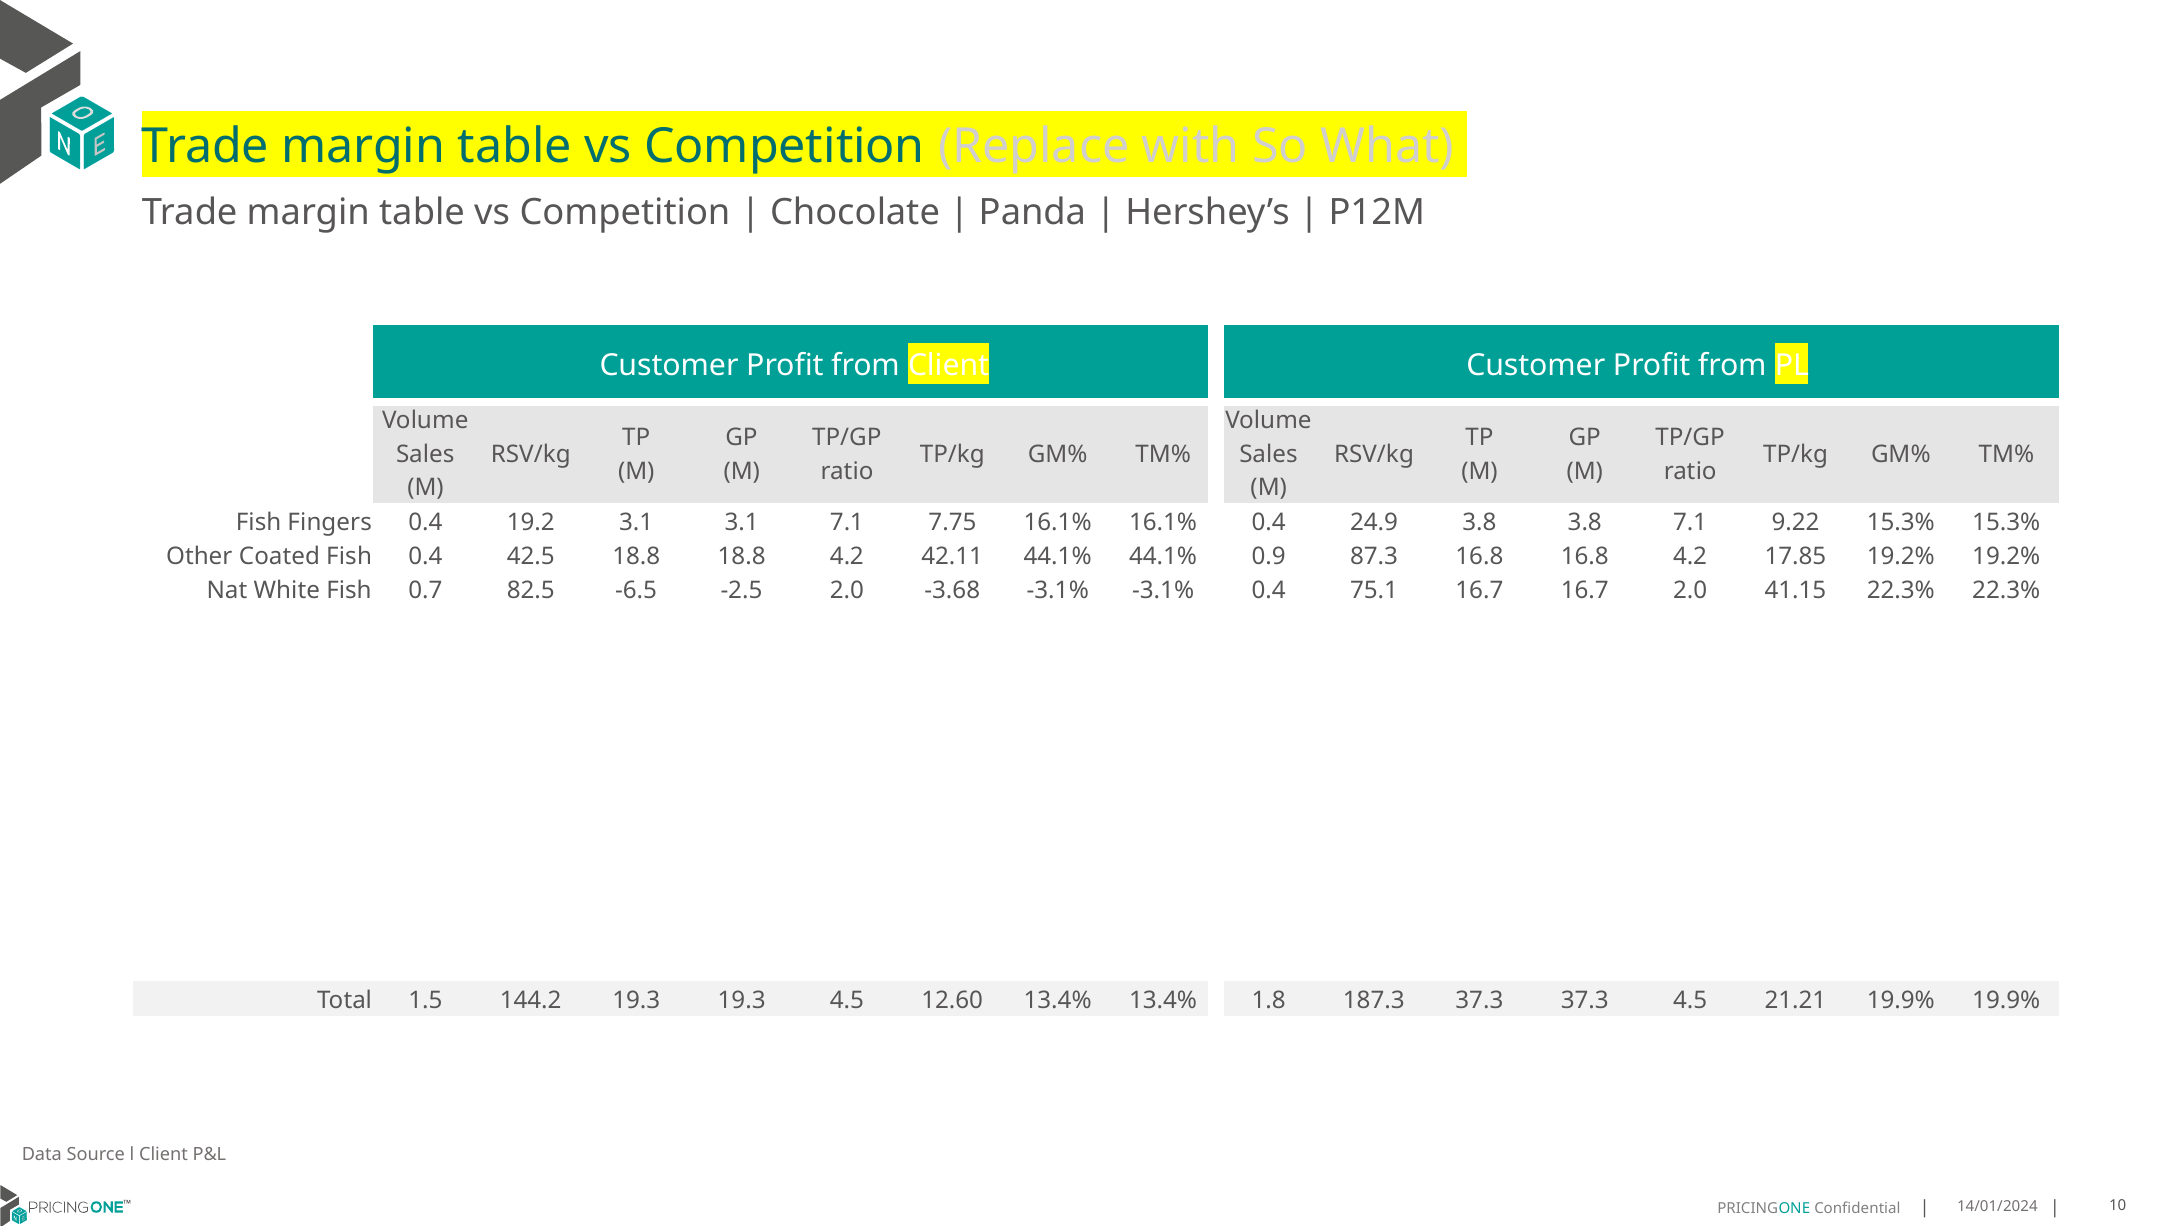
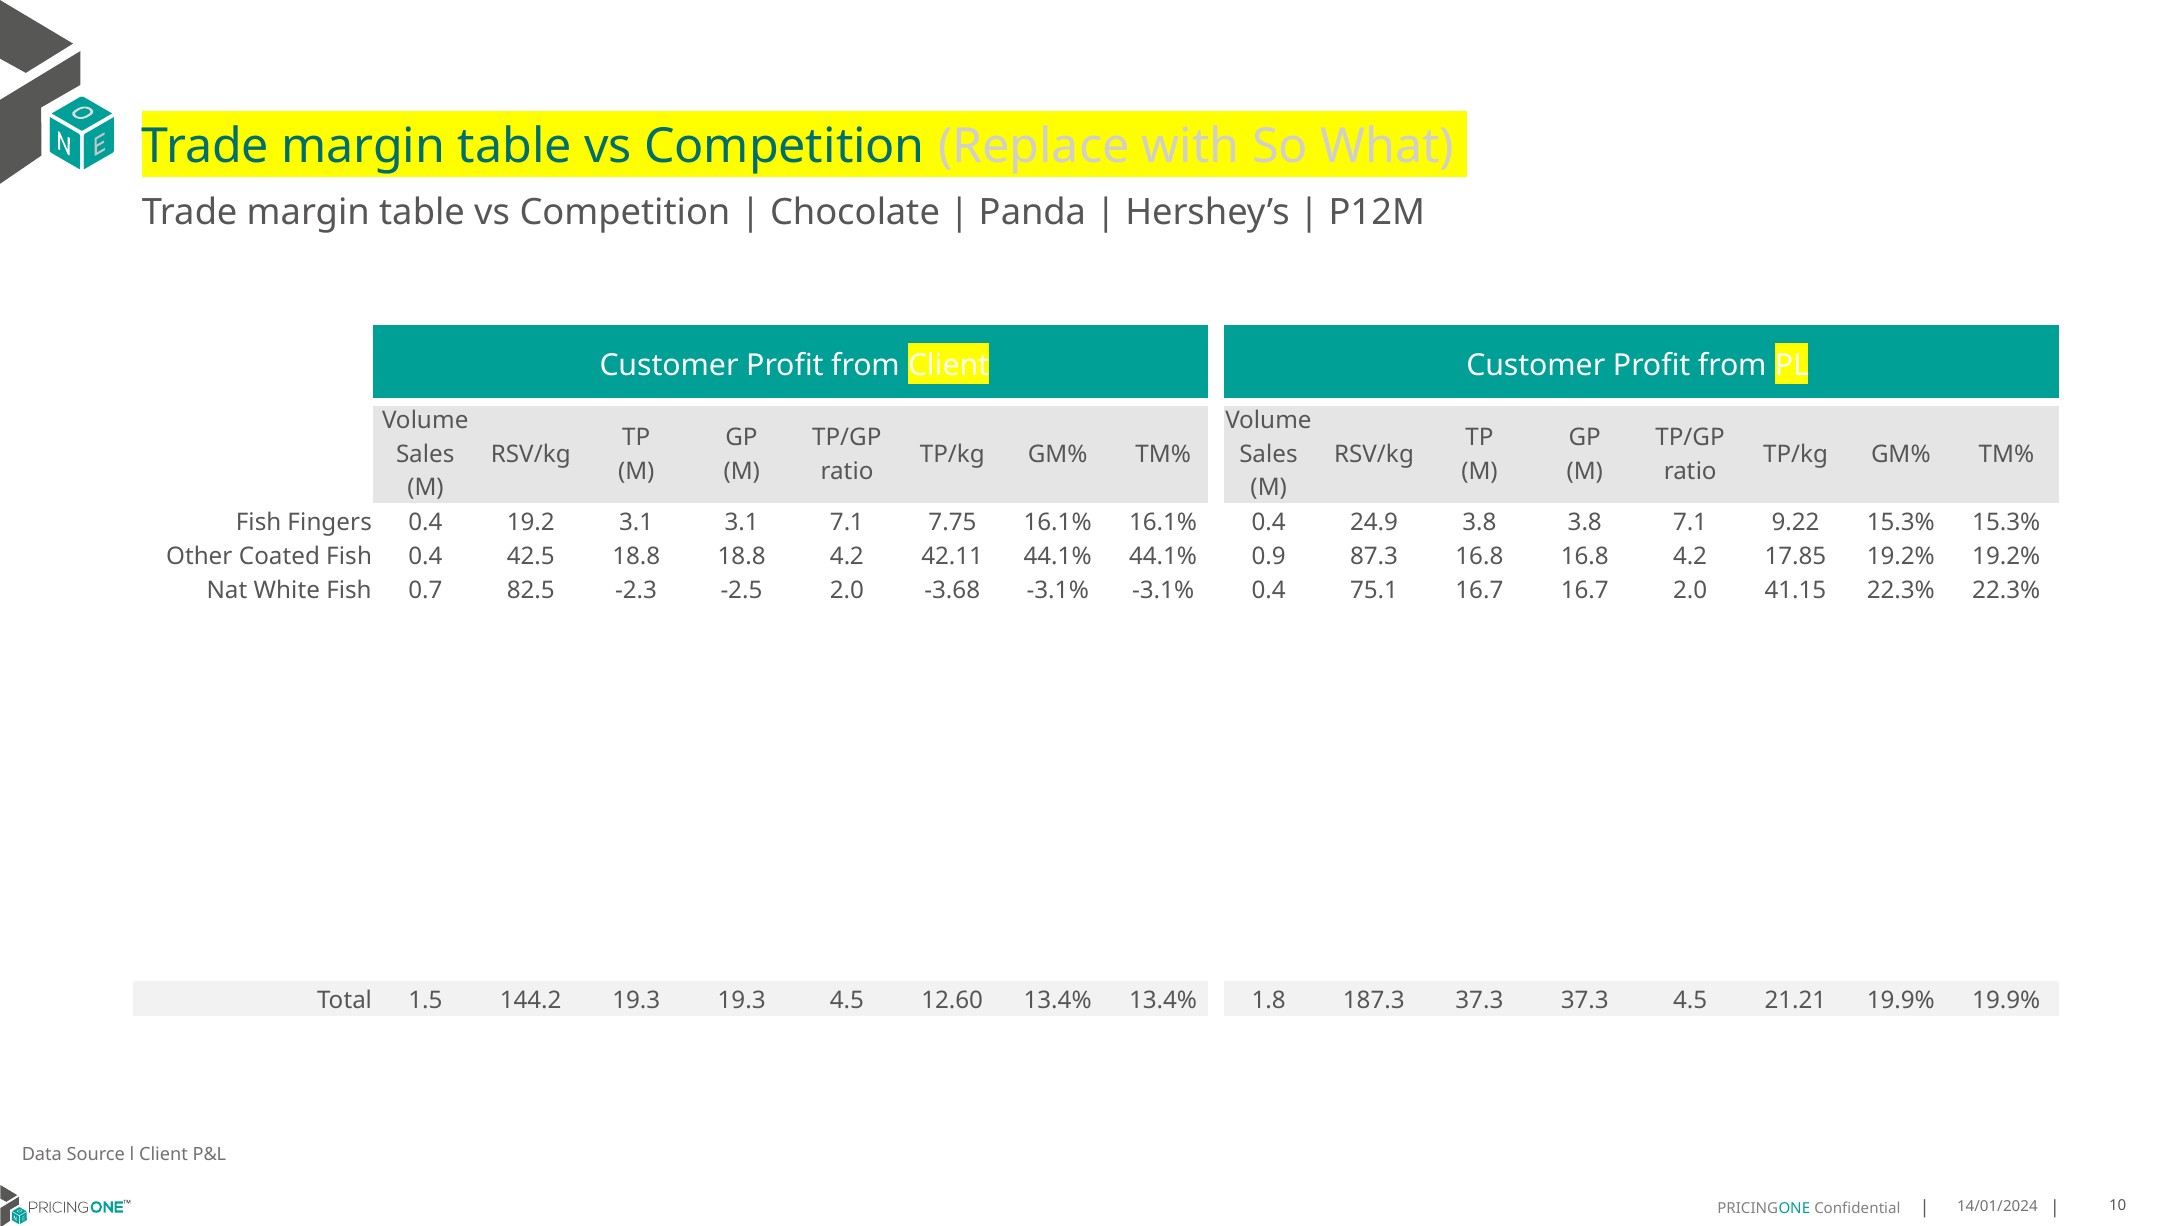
-6.5: -6.5 -> -2.3
